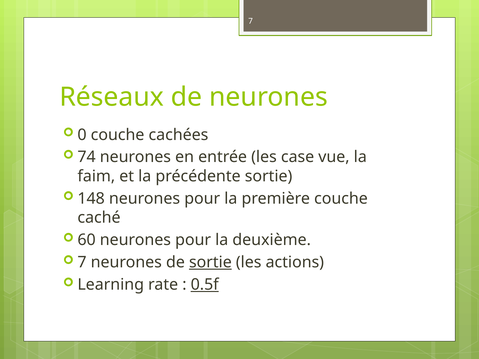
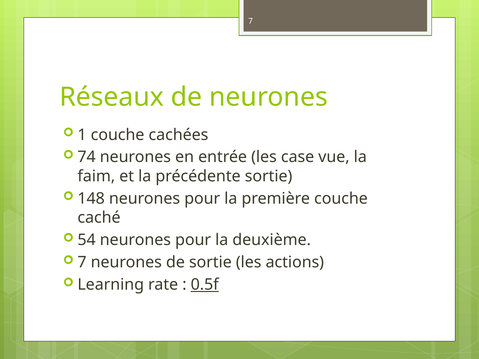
0: 0 -> 1
60: 60 -> 54
sortie at (210, 263) underline: present -> none
